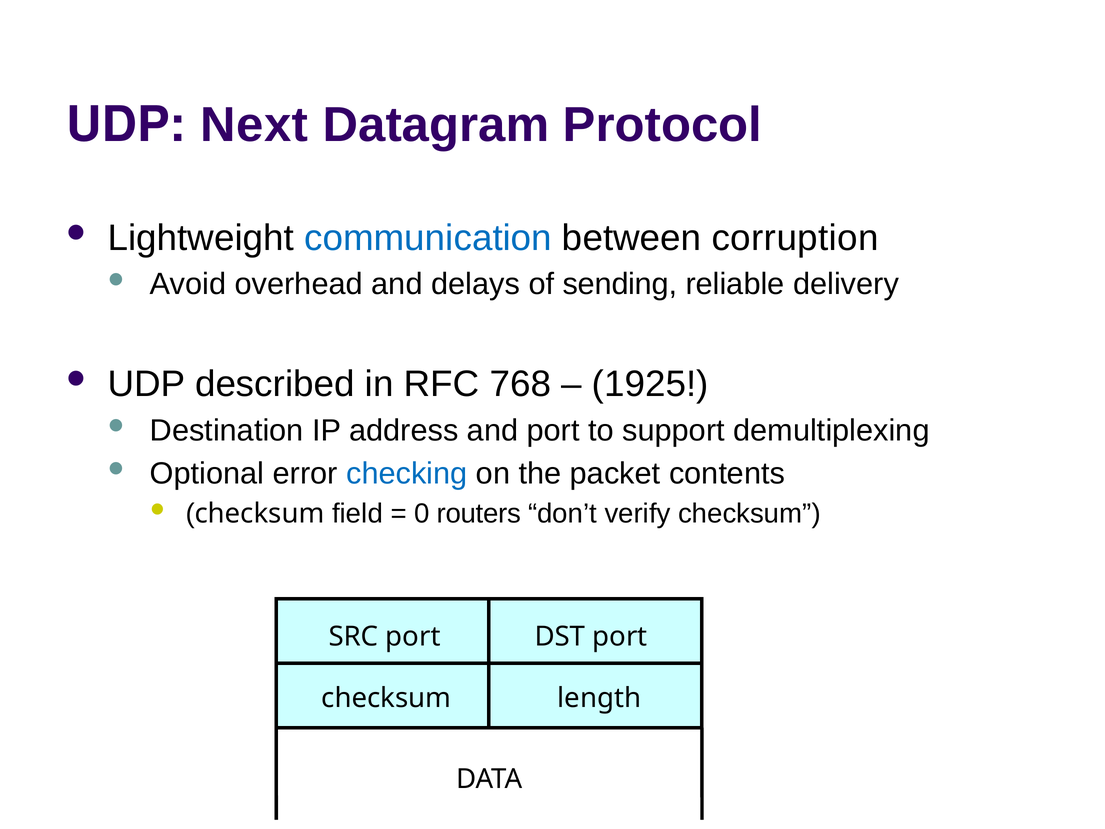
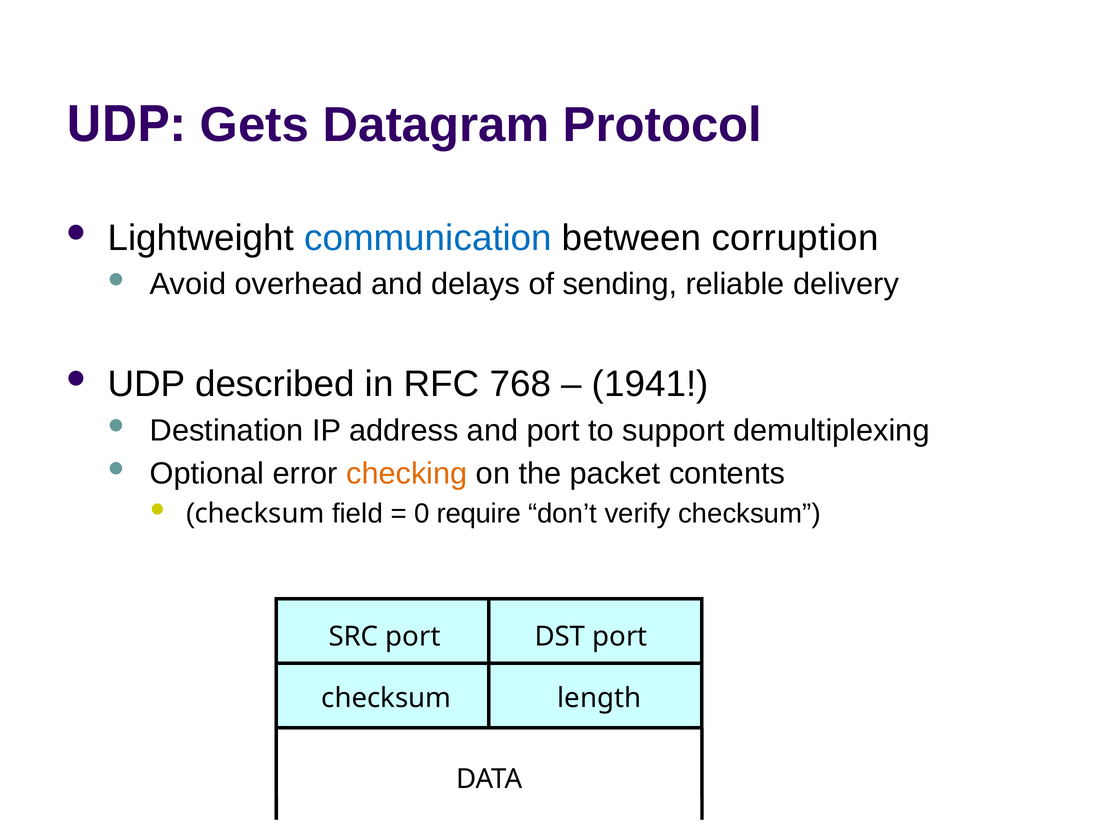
Next: Next -> Gets
1925: 1925 -> 1941
checking colour: blue -> orange
routers: routers -> require
